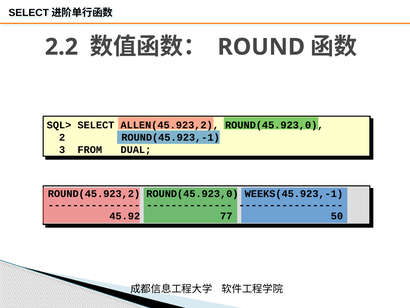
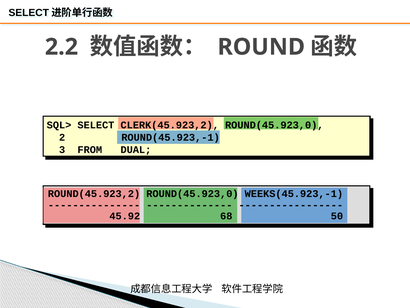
ALLEN(45.923,2: ALLEN(45.923,2 -> CLERK(45.923,2
77: 77 -> 68
